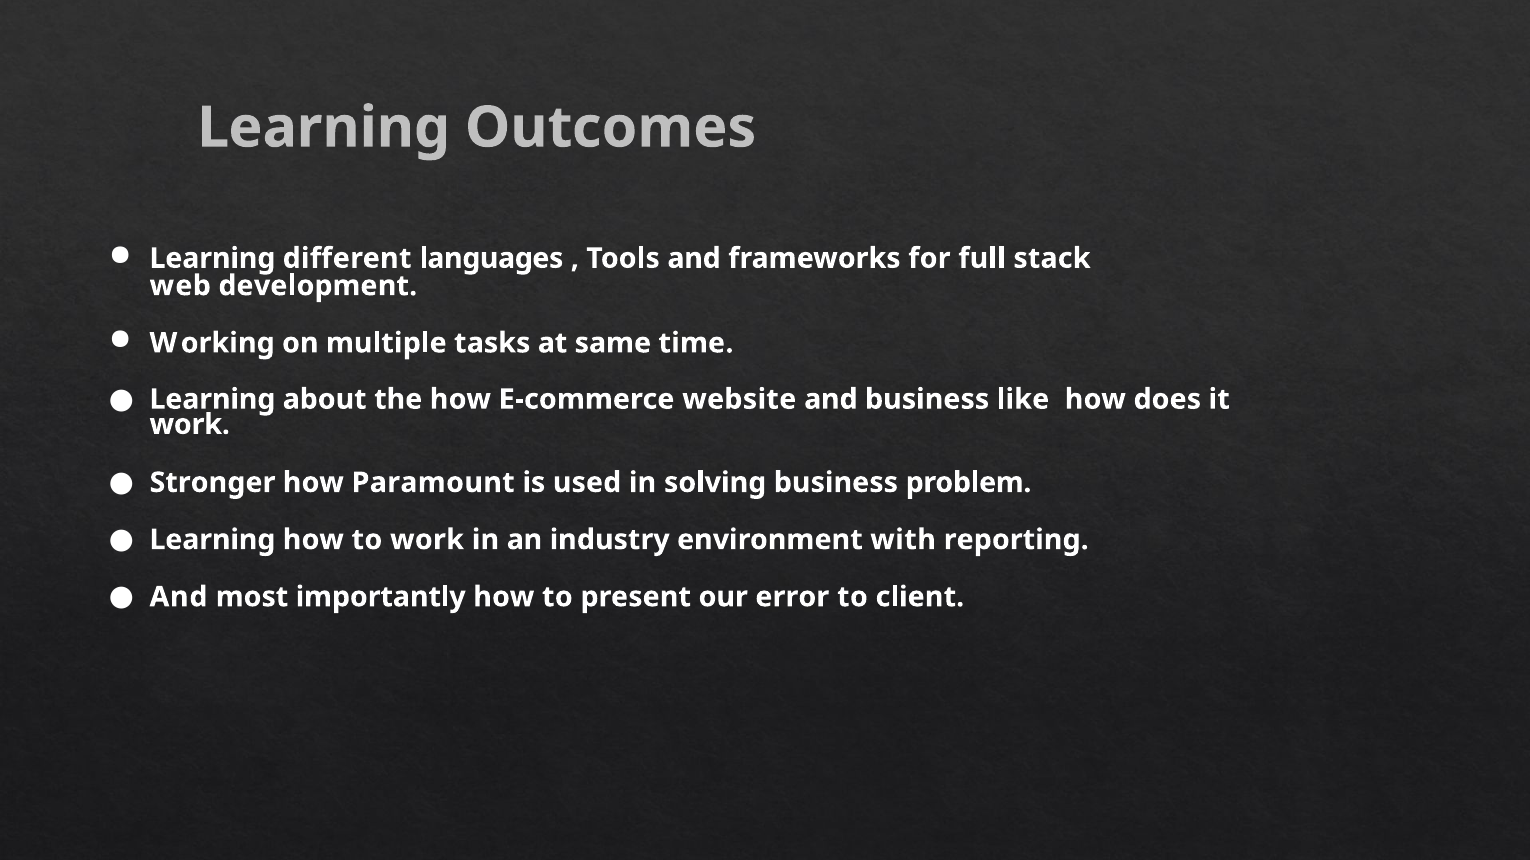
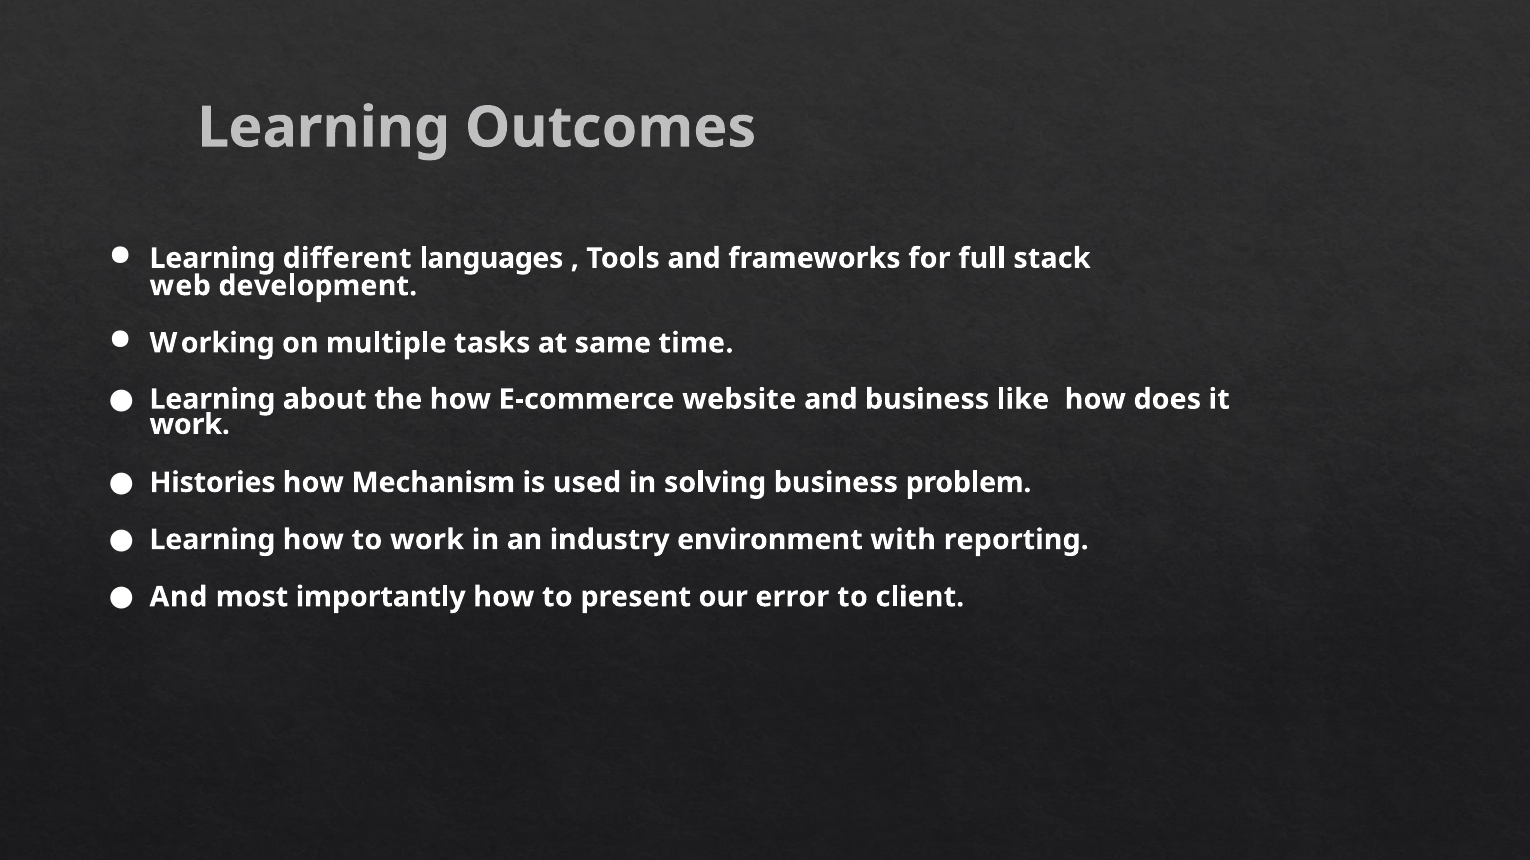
Stronger: Stronger -> Histories
Paramount: Paramount -> Mechanism
